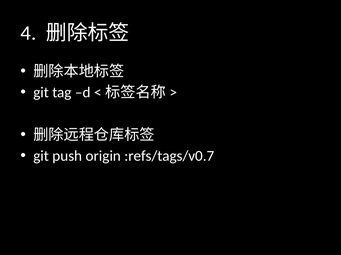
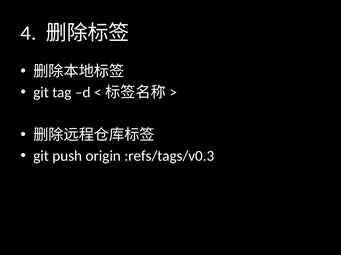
:refs/tags/v0.7: :refs/tags/v0.7 -> :refs/tags/v0.3
